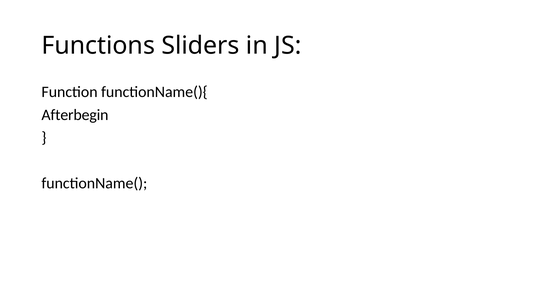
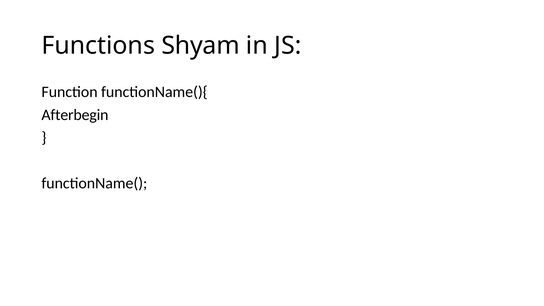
Sliders: Sliders -> Shyam
